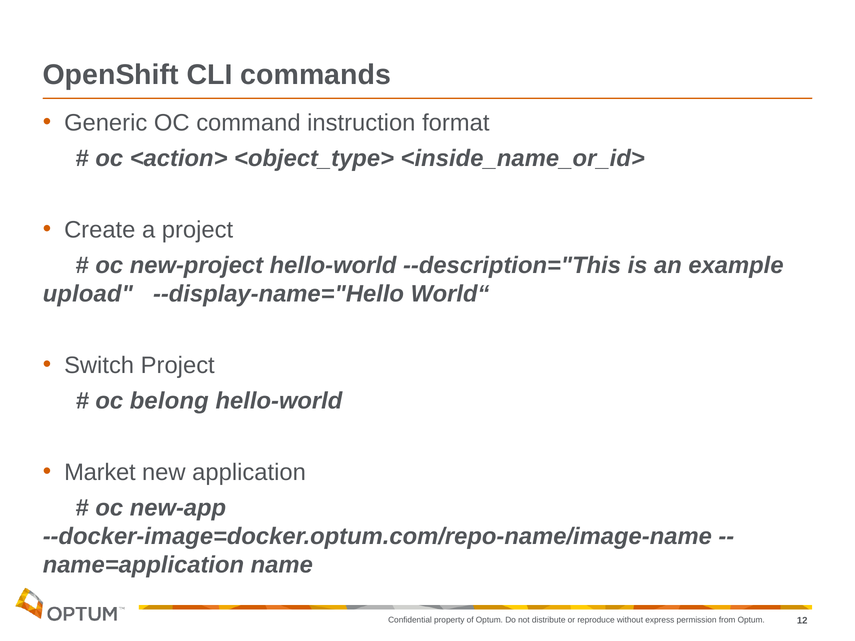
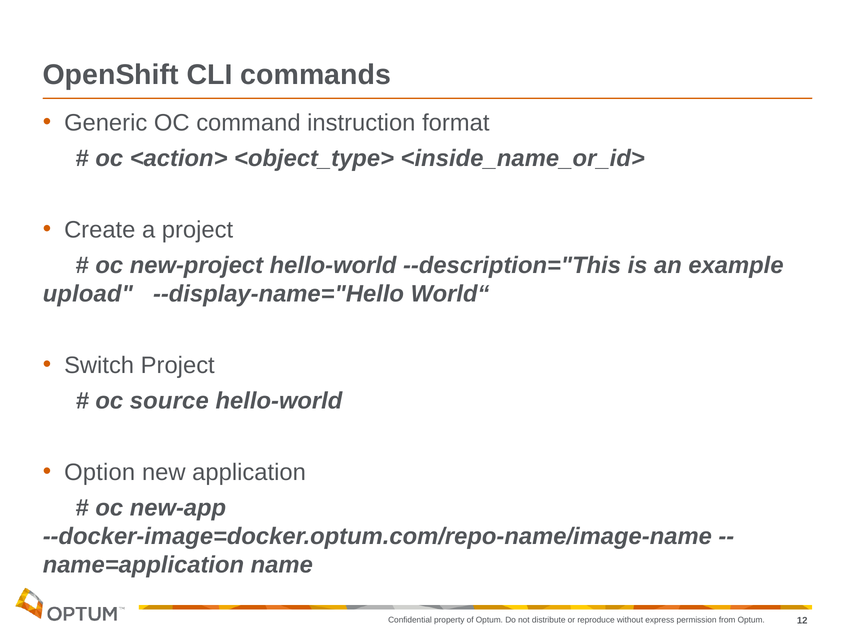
belong: belong -> source
Market: Market -> Option
